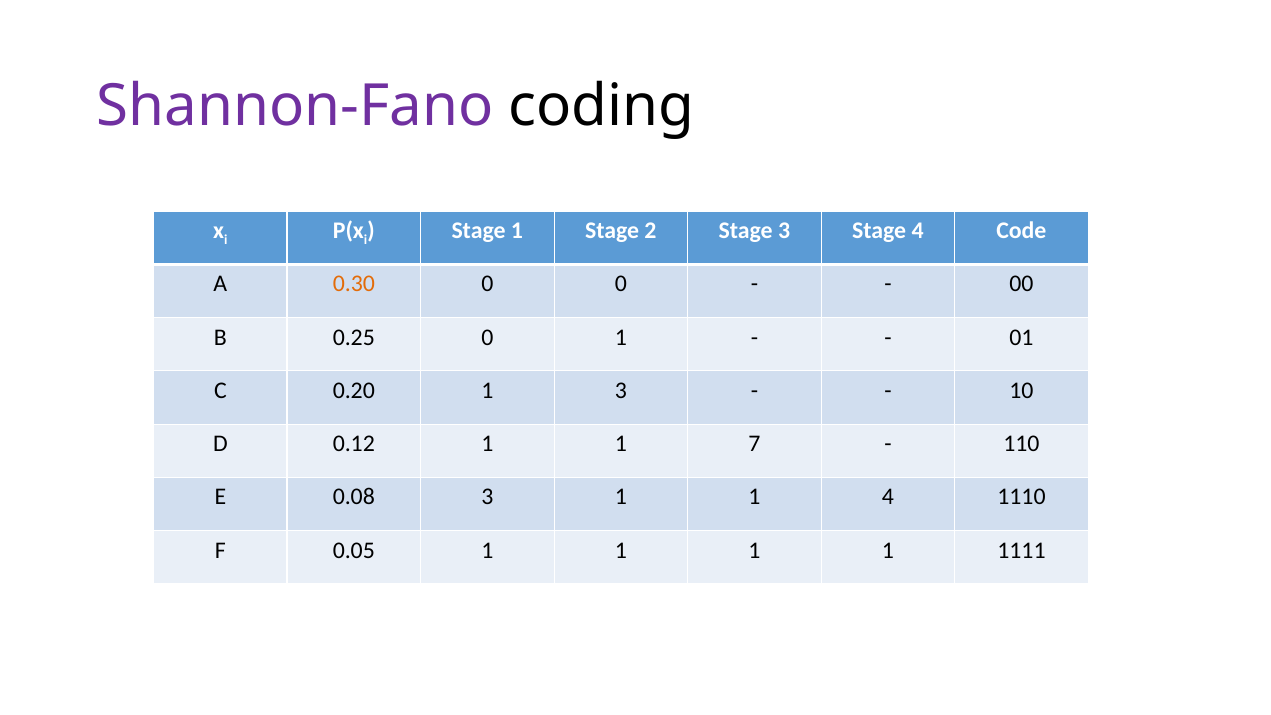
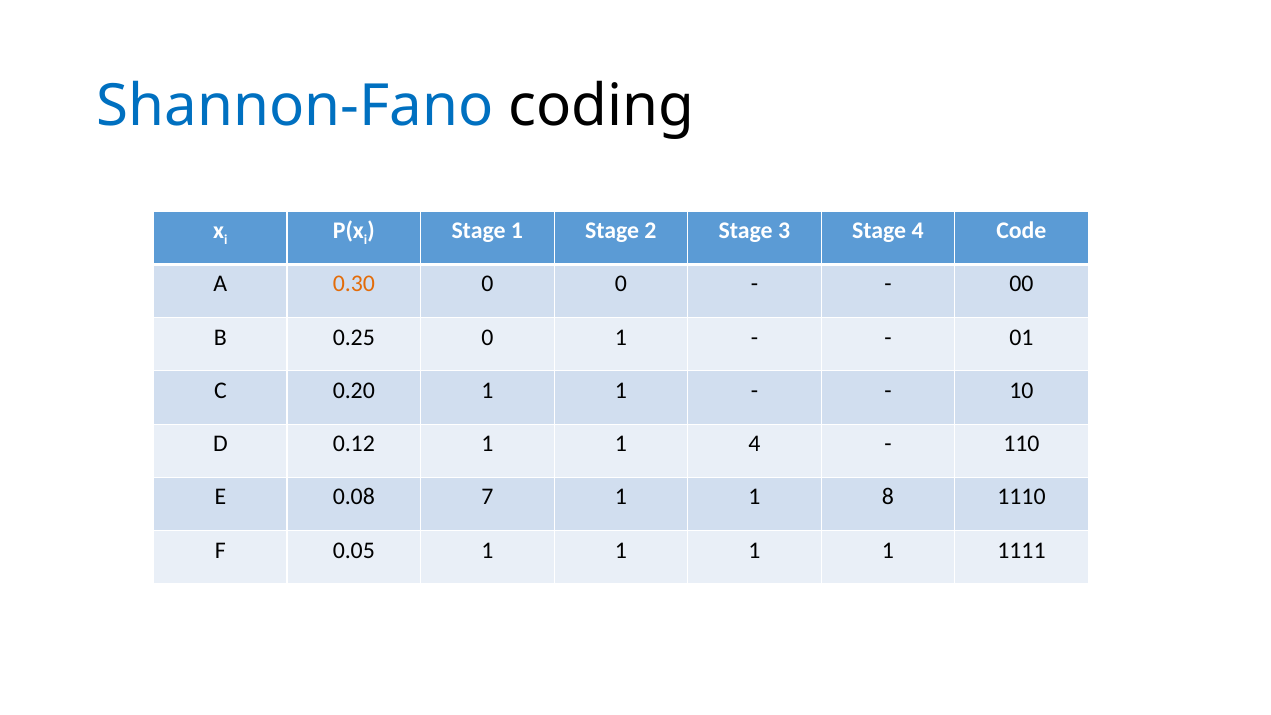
Shannon-Fano colour: purple -> blue
0.20 1 3: 3 -> 1
1 7: 7 -> 4
0.08 3: 3 -> 7
1 4: 4 -> 8
